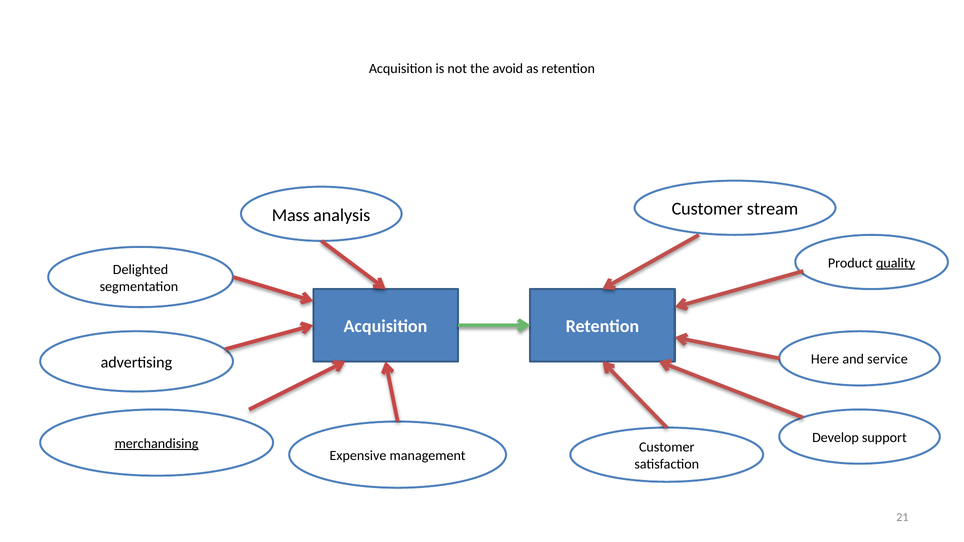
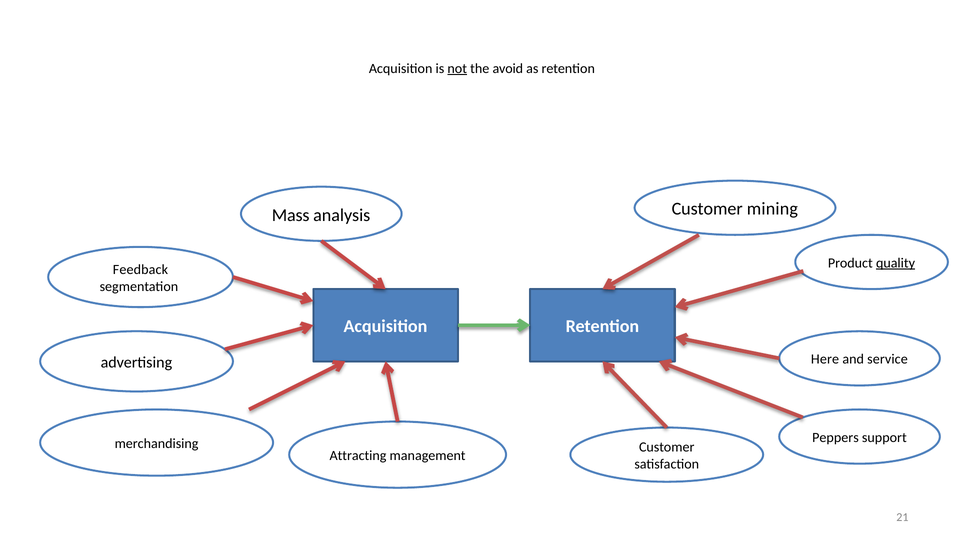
not underline: none -> present
stream: stream -> mining
Delighted: Delighted -> Feedback
Develop: Develop -> Peppers
merchandising underline: present -> none
Expensive: Expensive -> Attracting
